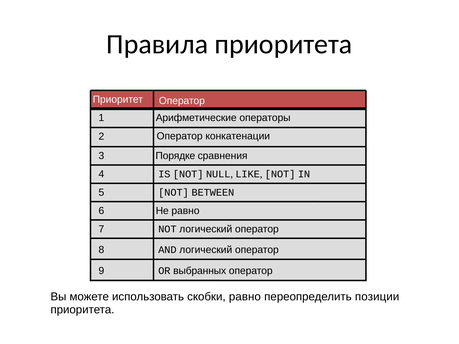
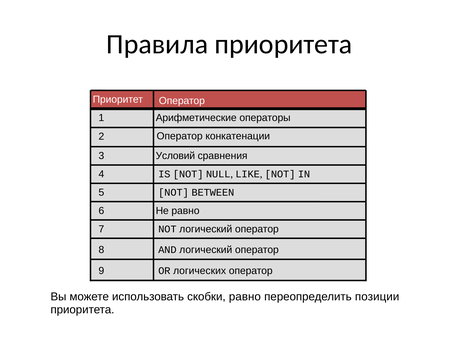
Порядке: Порядке -> Условий
выбранных: выбранных -> логических
